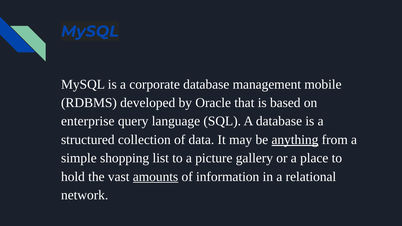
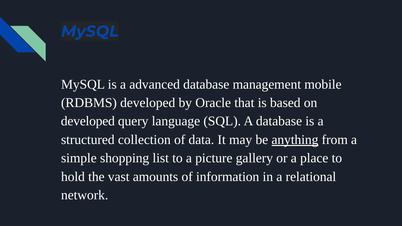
corporate: corporate -> advanced
enterprise at (88, 121): enterprise -> developed
amounts underline: present -> none
